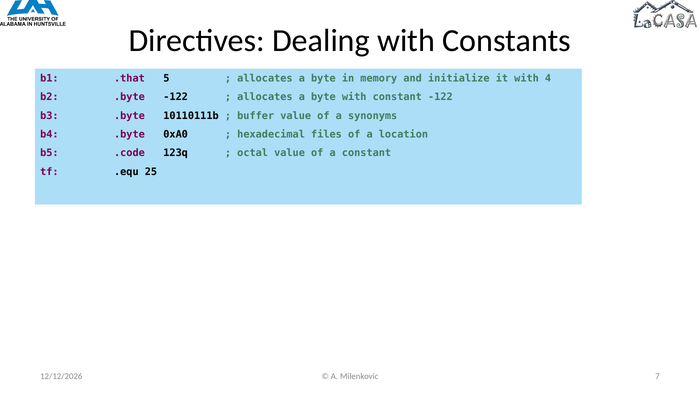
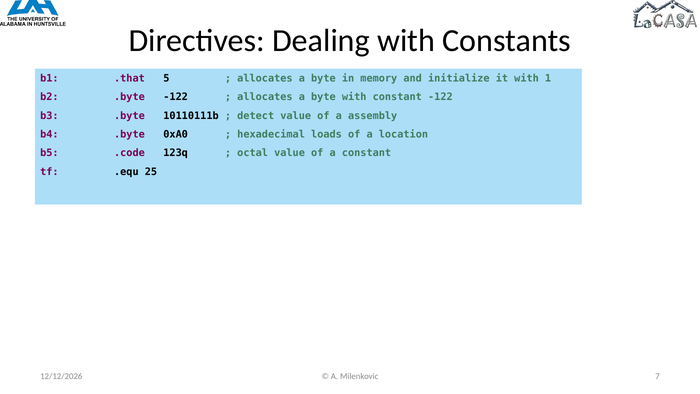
4: 4 -> 1
buffer: buffer -> detect
synonyms: synonyms -> assembly
files: files -> loads
